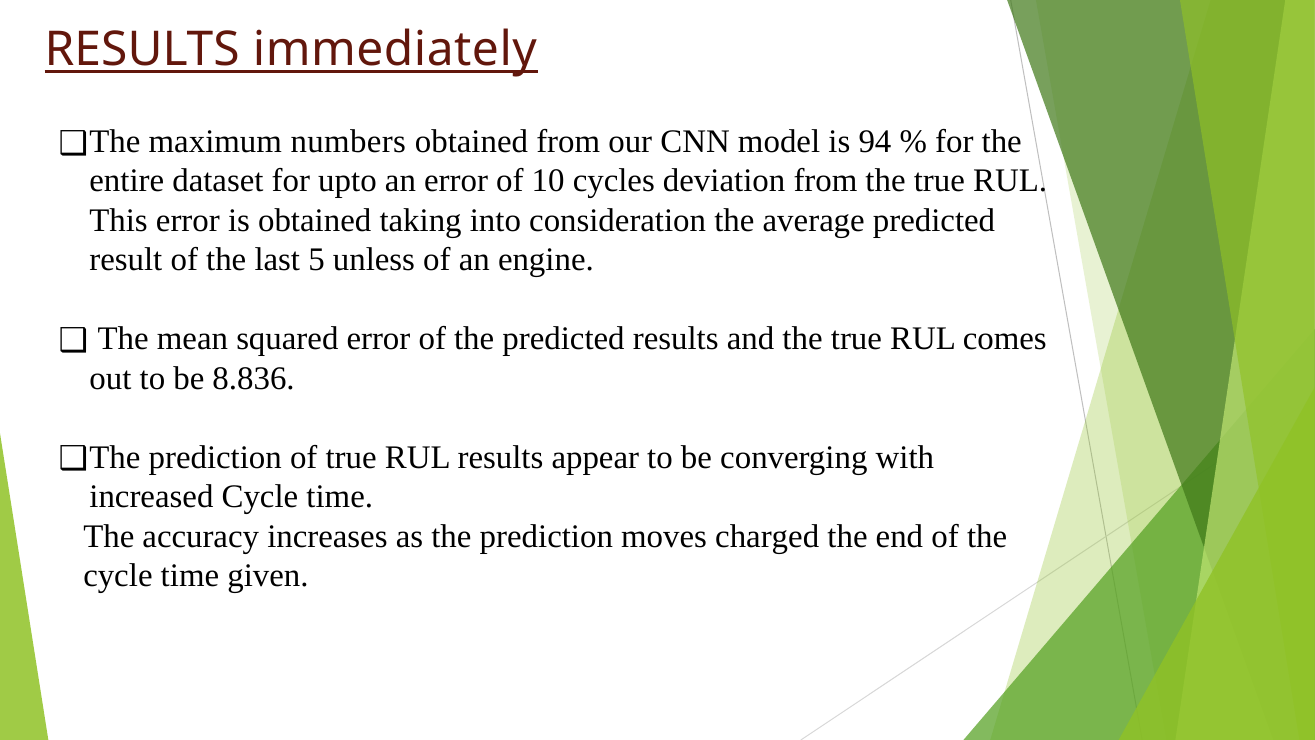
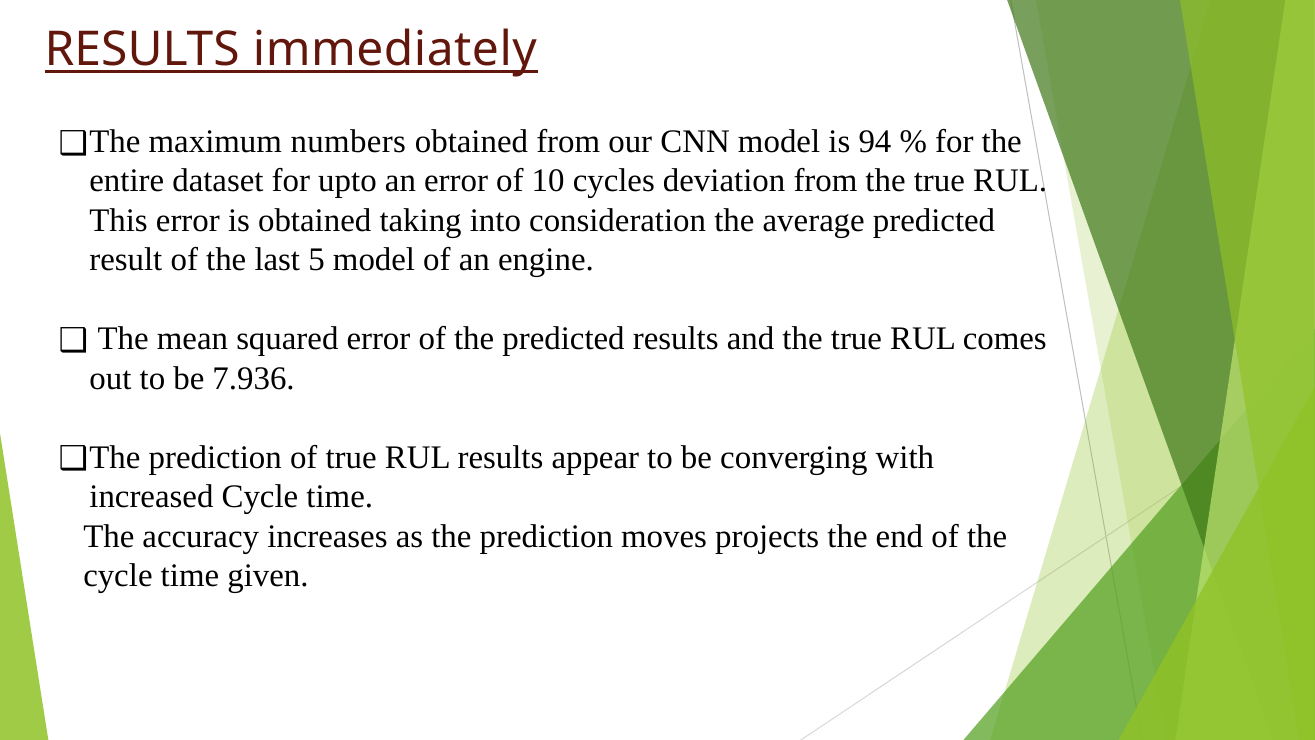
5 unless: unless -> model
8.836: 8.836 -> 7.936
charged: charged -> projects
